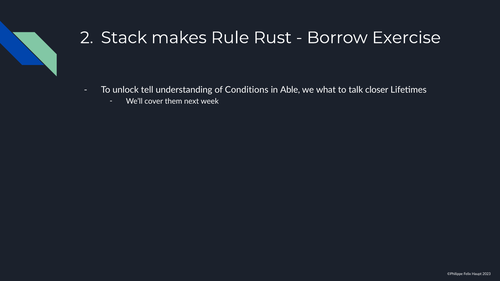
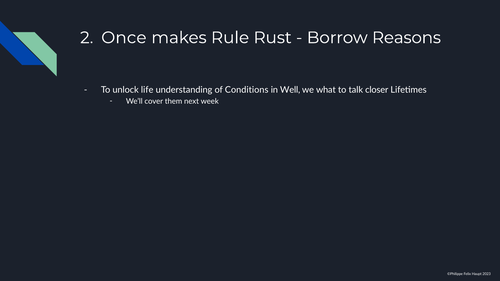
Stack: Stack -> Once
Exercise: Exercise -> Reasons
tell: tell -> life
Able: Able -> Well
